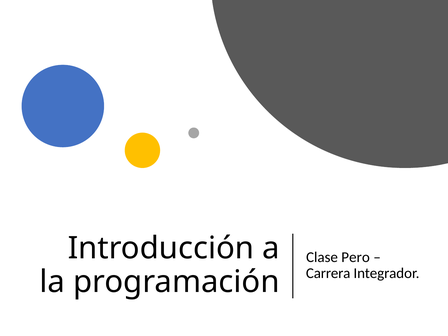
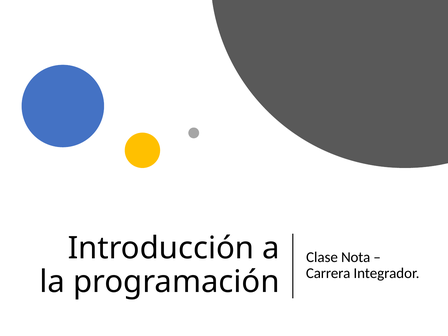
Pero: Pero -> Nota
